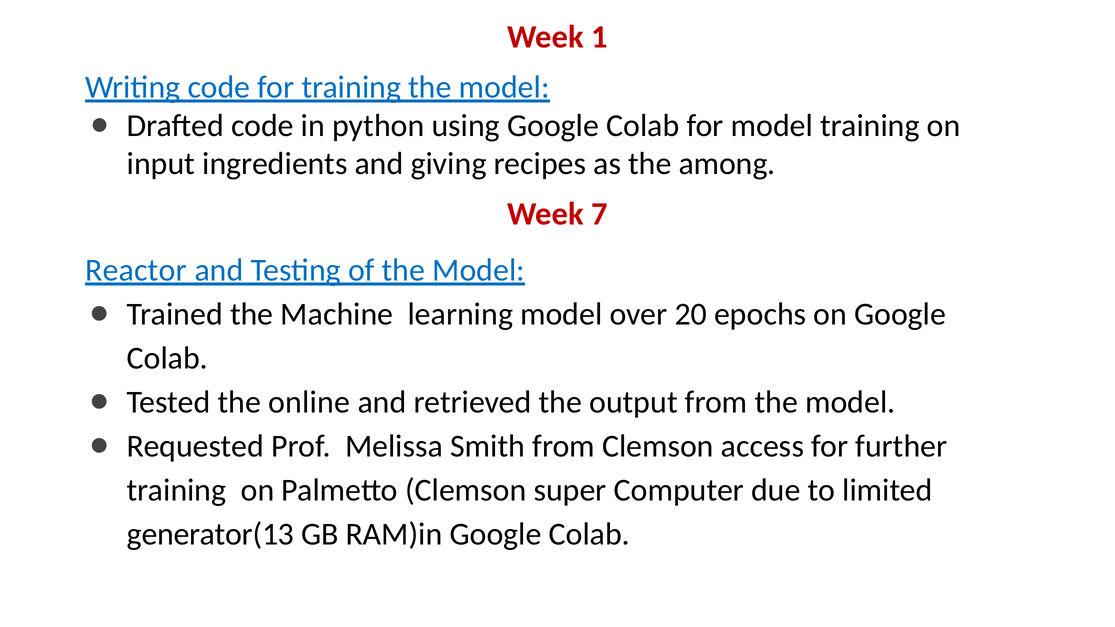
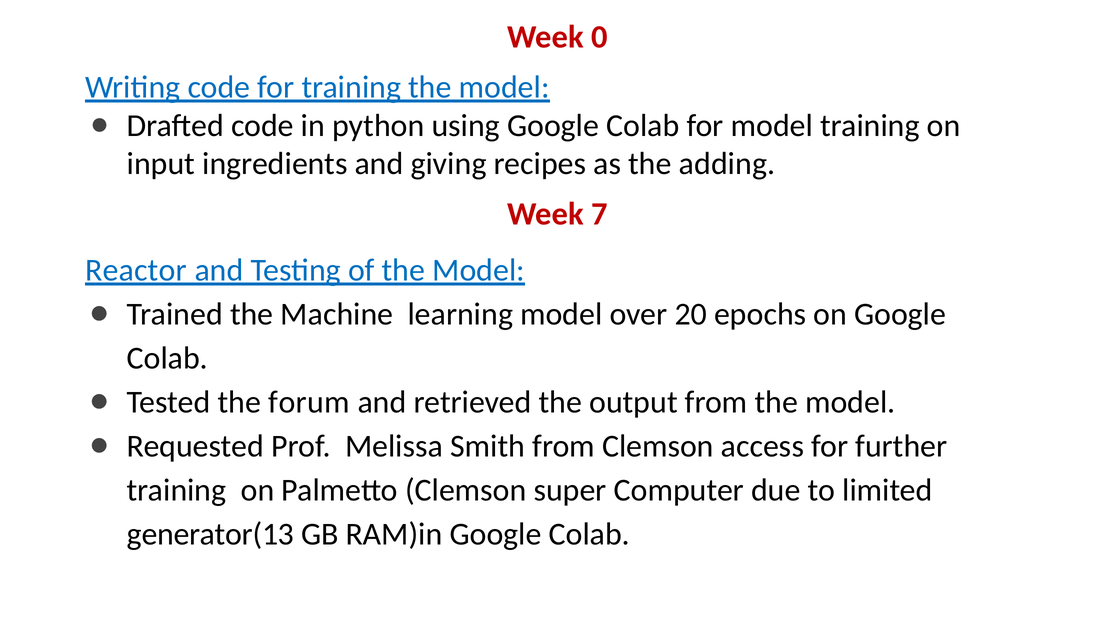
1: 1 -> 0
among: among -> adding
online: online -> forum
